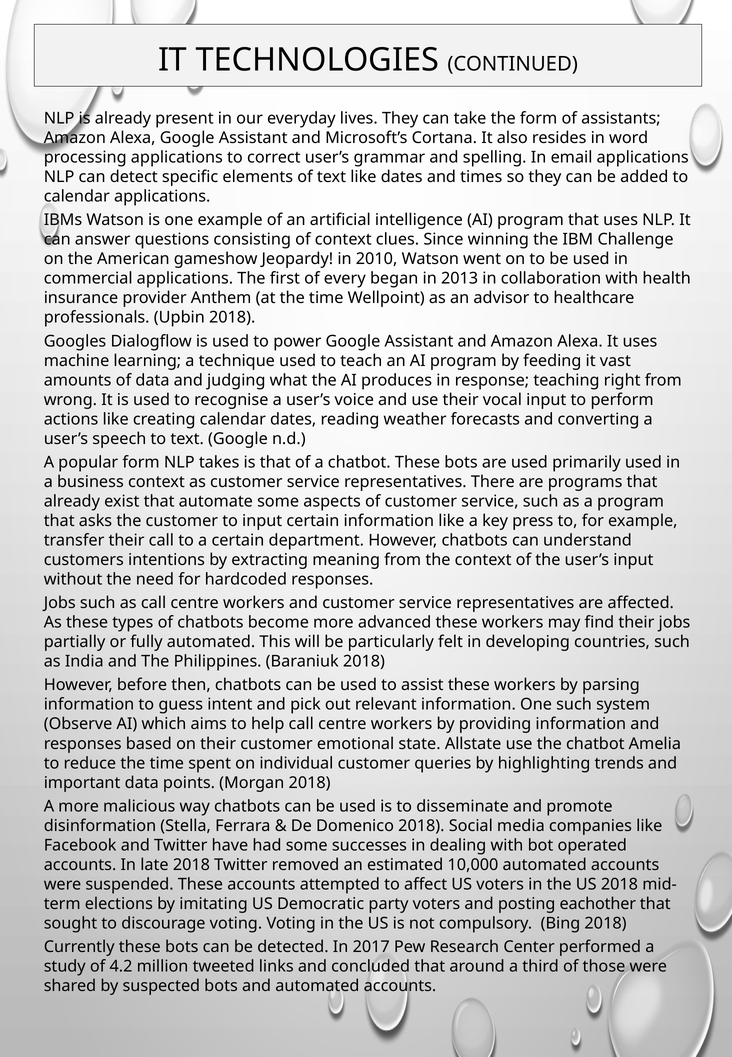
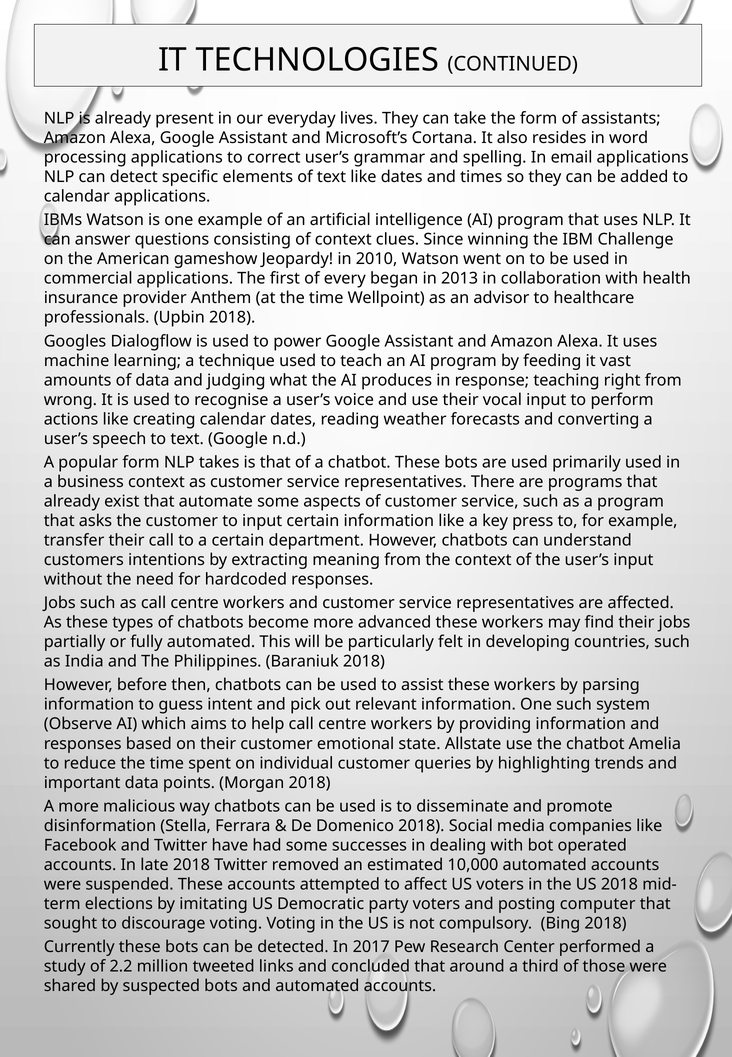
eachother: eachother -> computer
4.2: 4.2 -> 2.2
